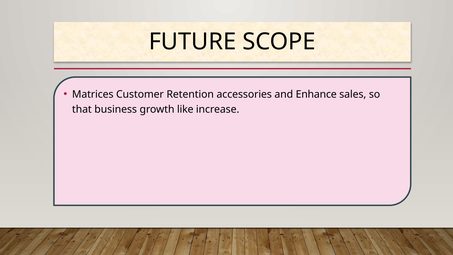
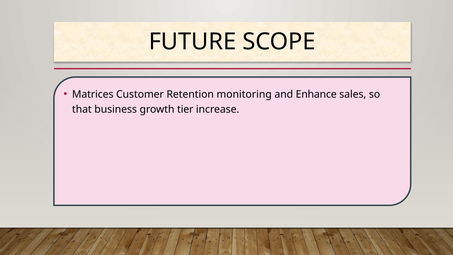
accessories: accessories -> monitoring
like: like -> tier
